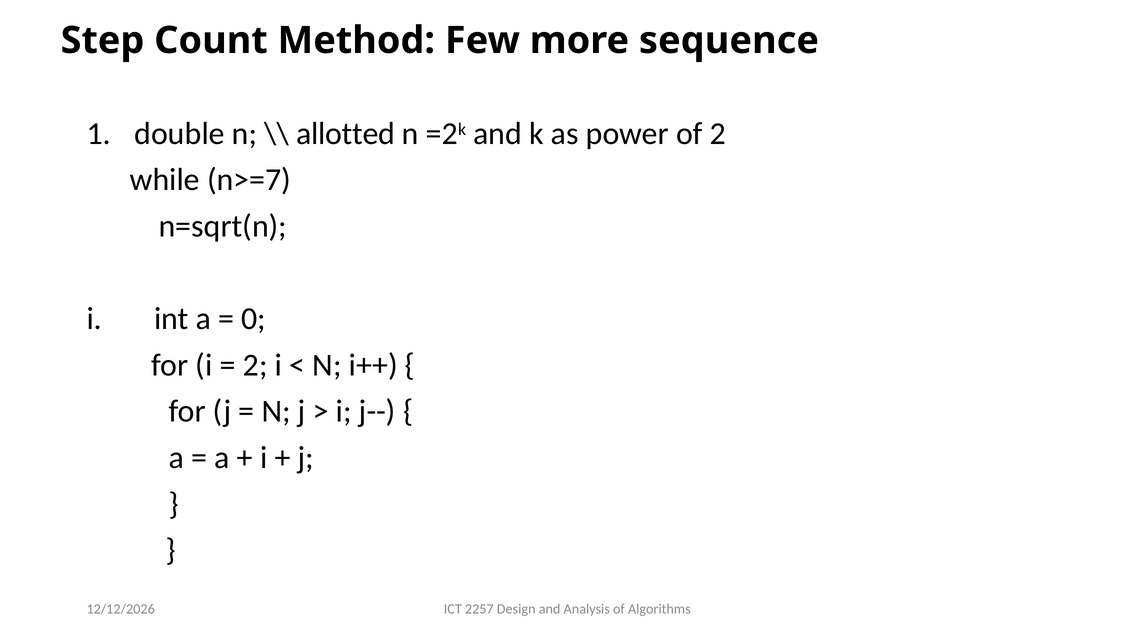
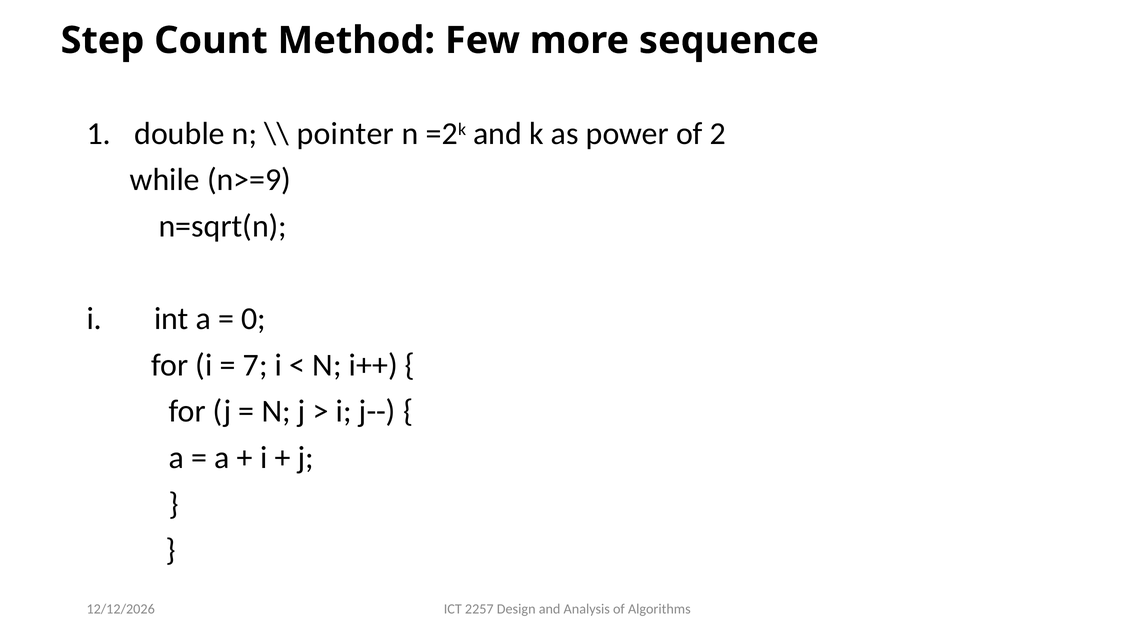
allotted: allotted -> pointer
n>=7: n>=7 -> n>=9
2 at (255, 365): 2 -> 7
